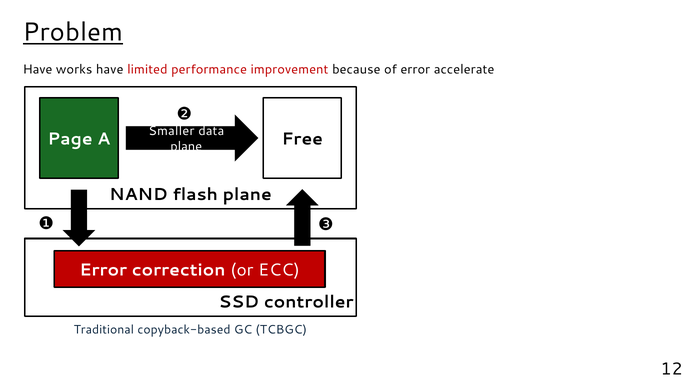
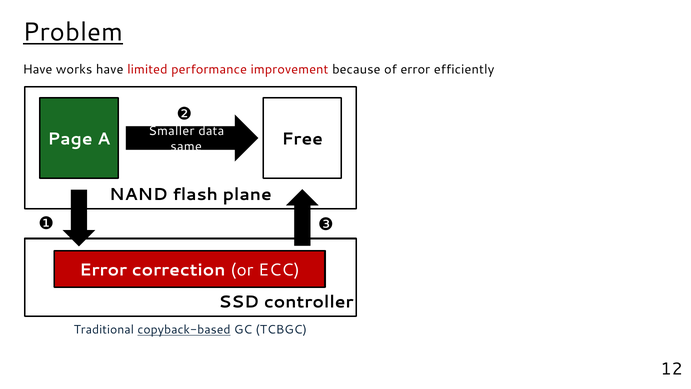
accelerate: accelerate -> efficiently
plane at (186, 147): plane -> same
copyback-based underline: none -> present
